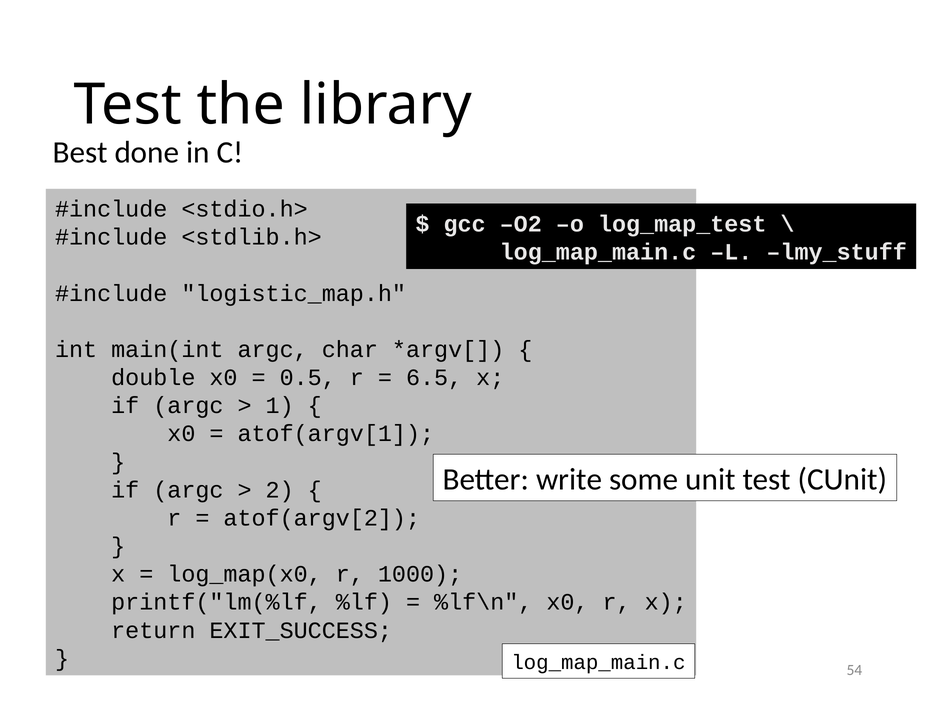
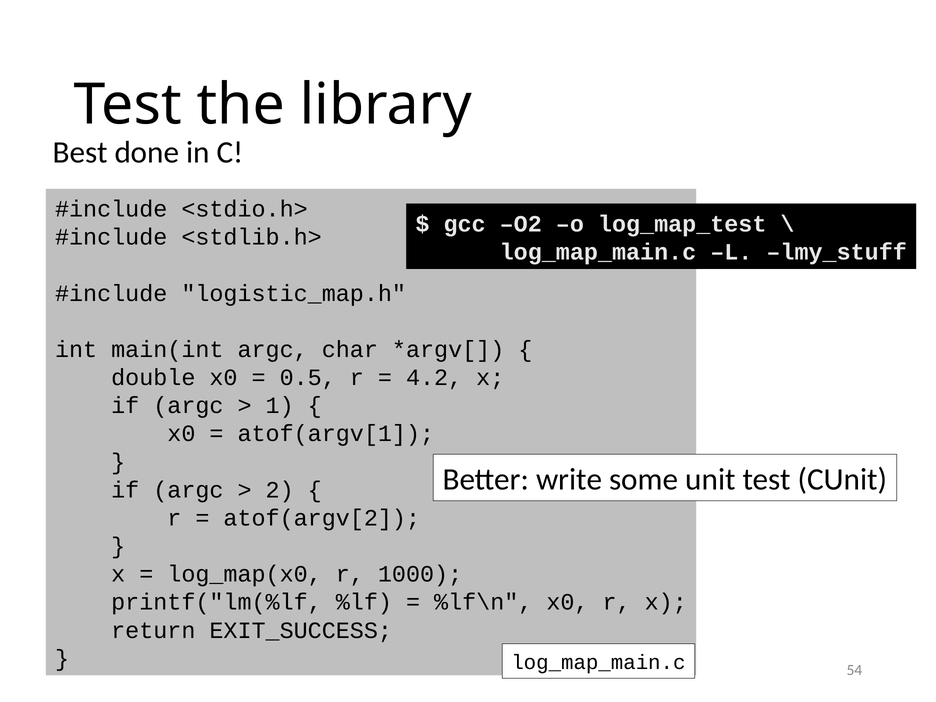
6.5: 6.5 -> 4.2
